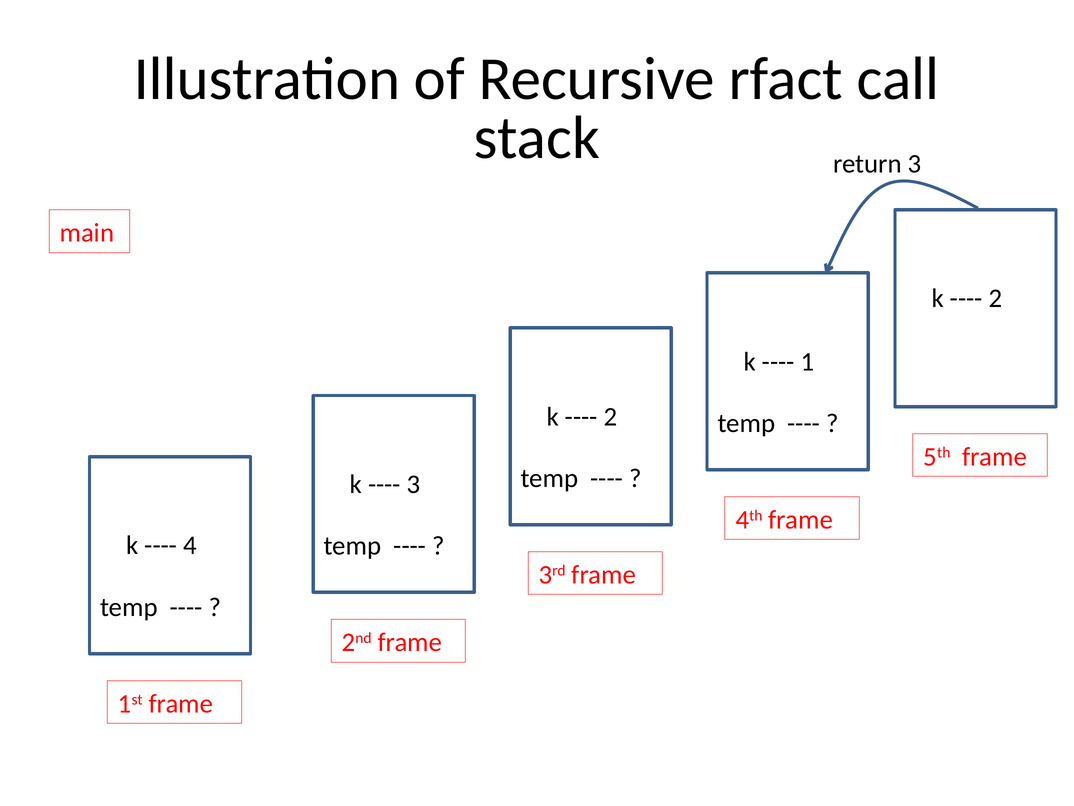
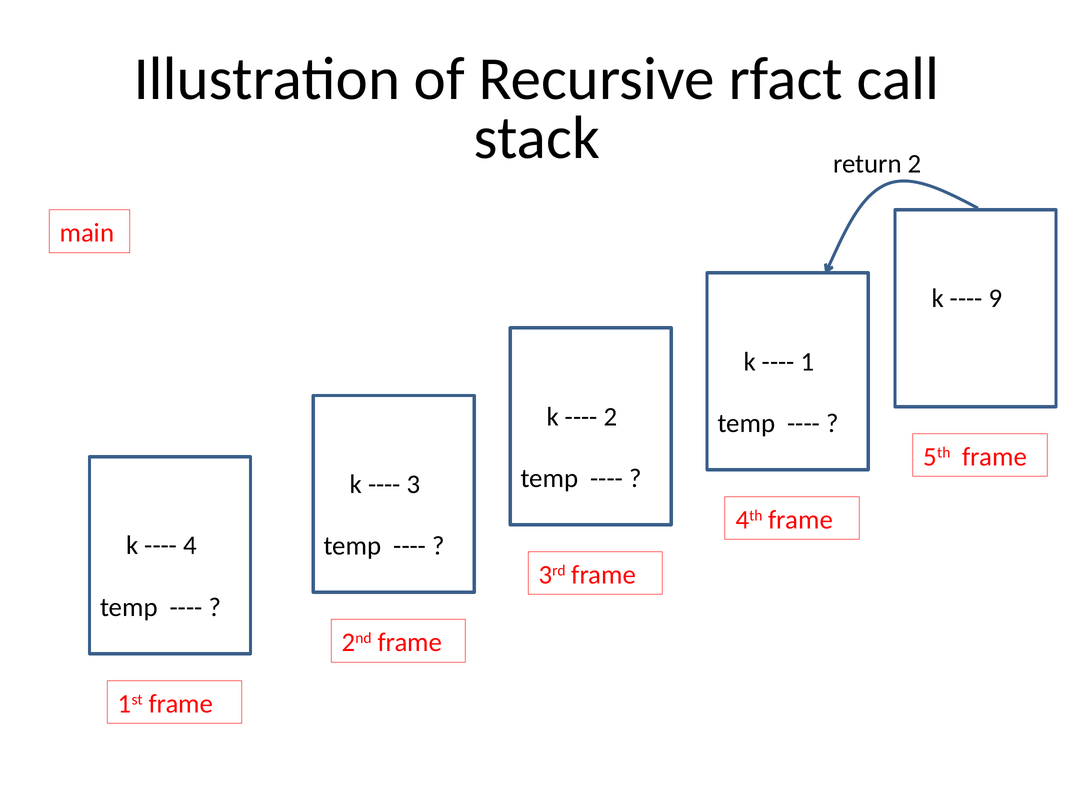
return 3: 3 -> 2
2 at (995, 298): 2 -> 9
